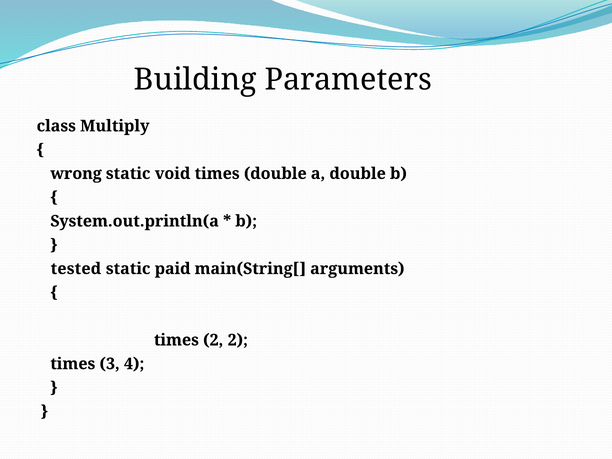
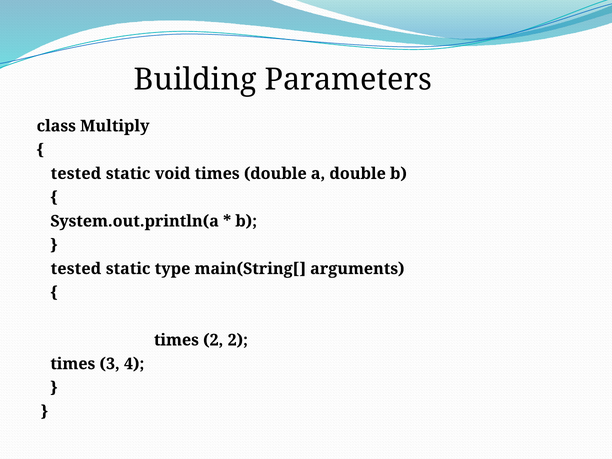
wrong at (76, 174): wrong -> tested
paid: paid -> type
